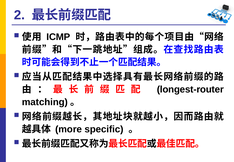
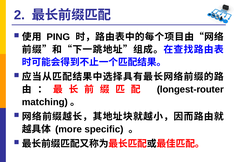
ICMP: ICMP -> PING
